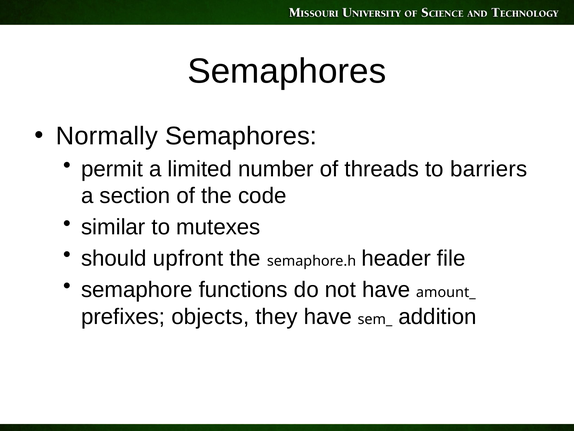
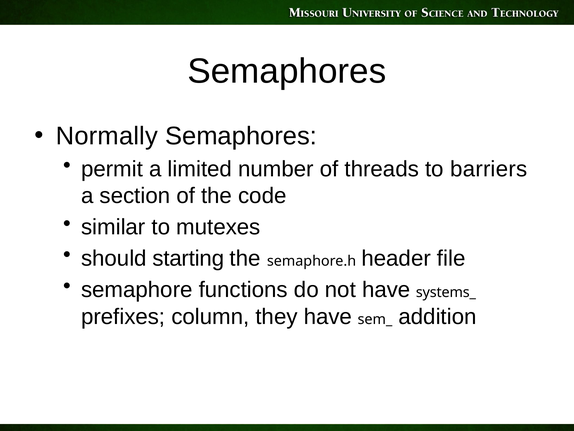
upfront: upfront -> starting
amount_: amount_ -> systems_
objects: objects -> column
